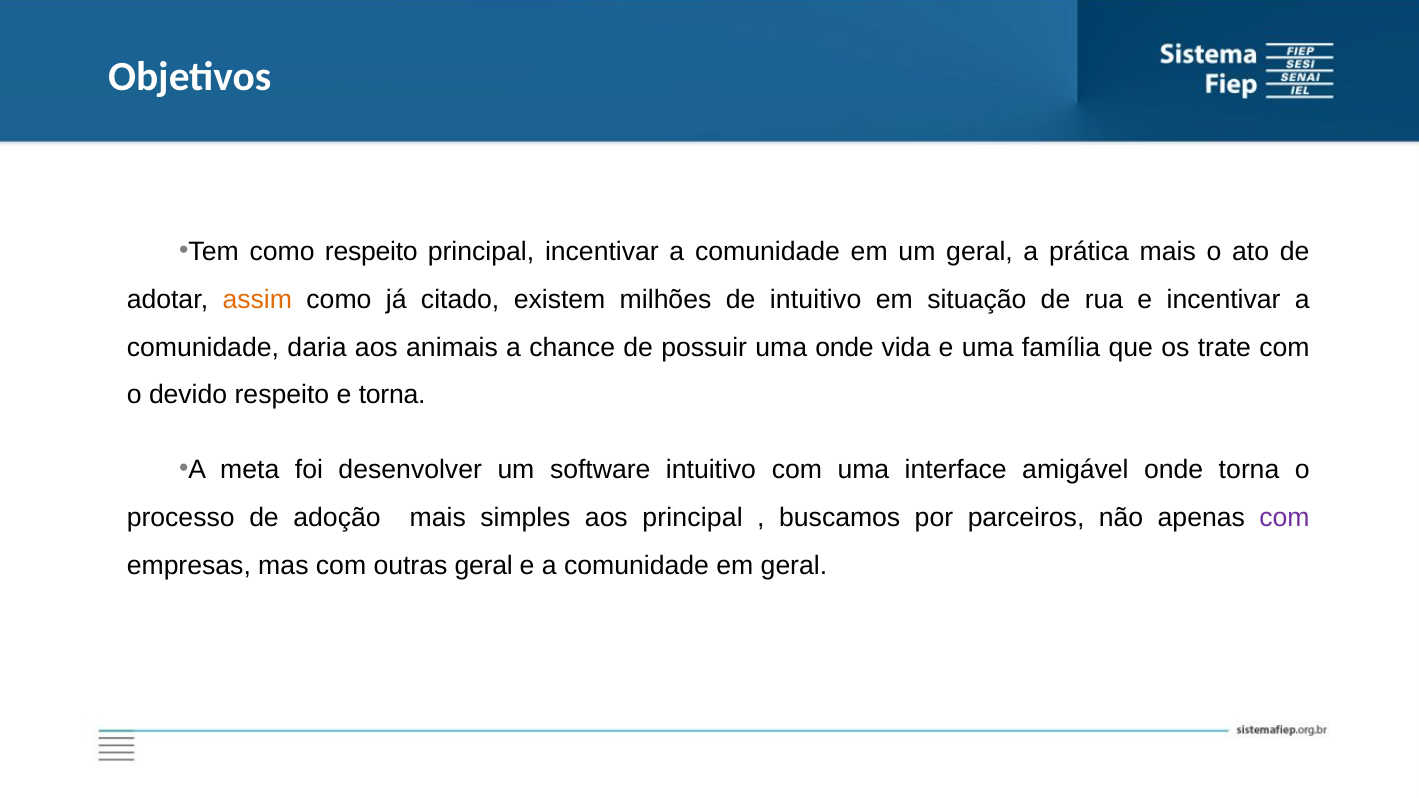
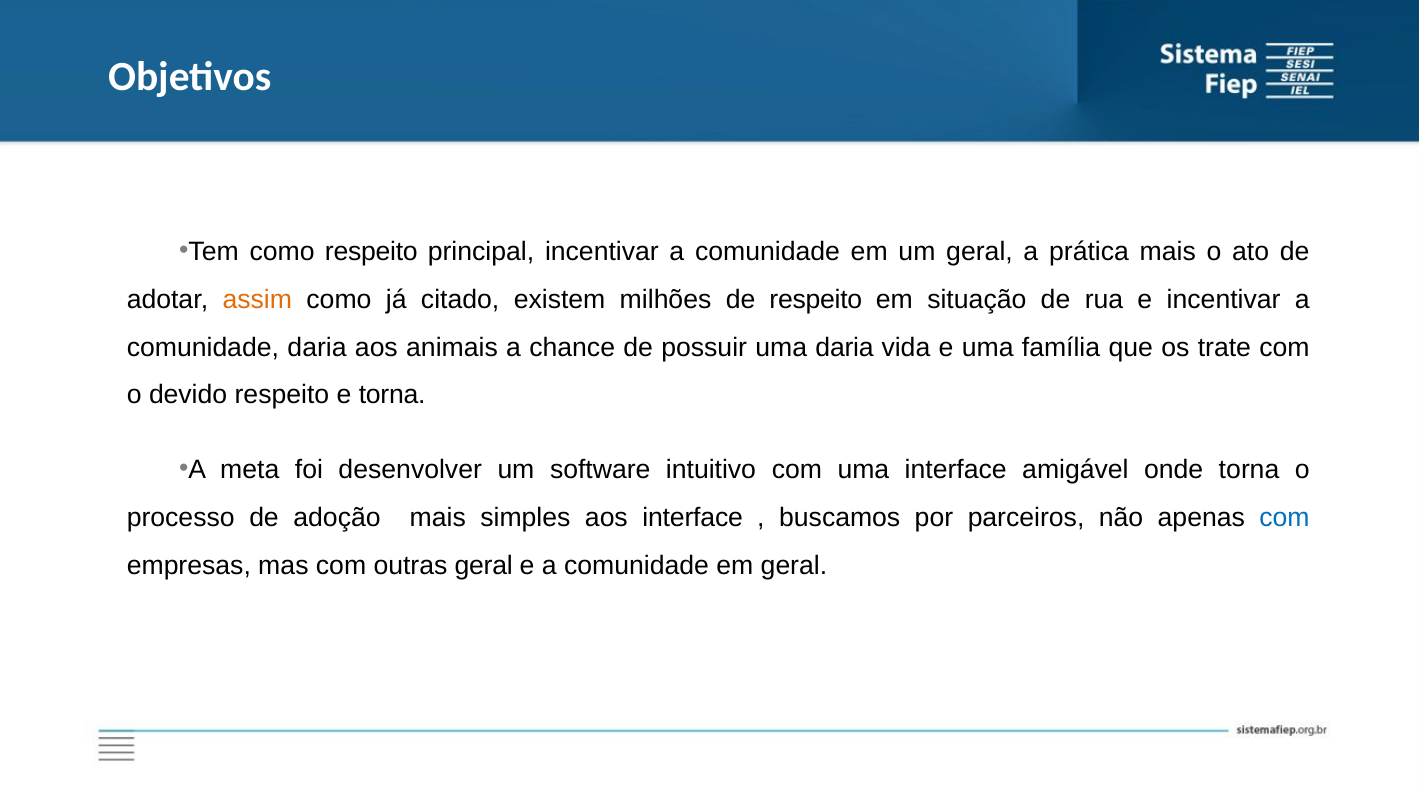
de intuitivo: intuitivo -> respeito
uma onde: onde -> daria
aos principal: principal -> interface
com at (1285, 518) colour: purple -> blue
